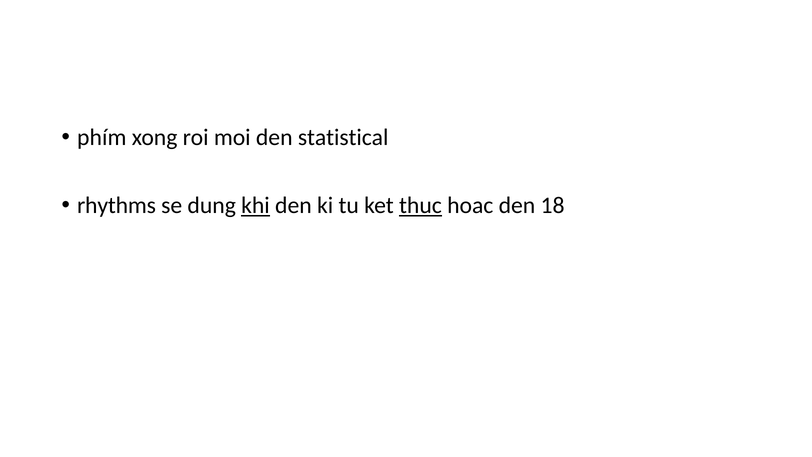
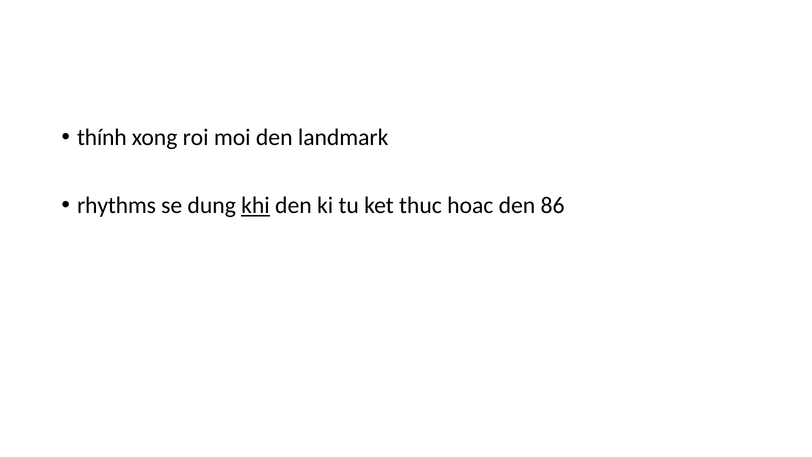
phím: phím -> thính
statistical: statistical -> landmark
thuc underline: present -> none
18: 18 -> 86
